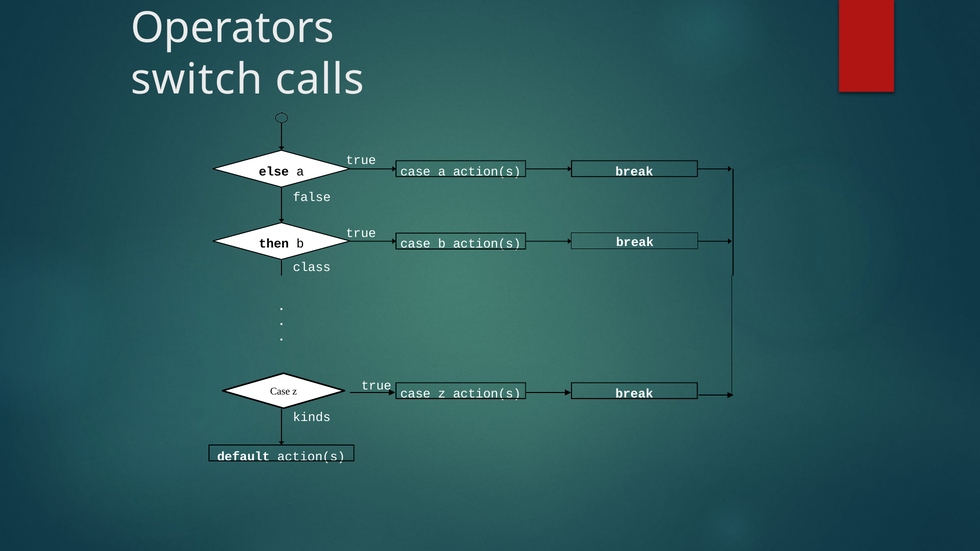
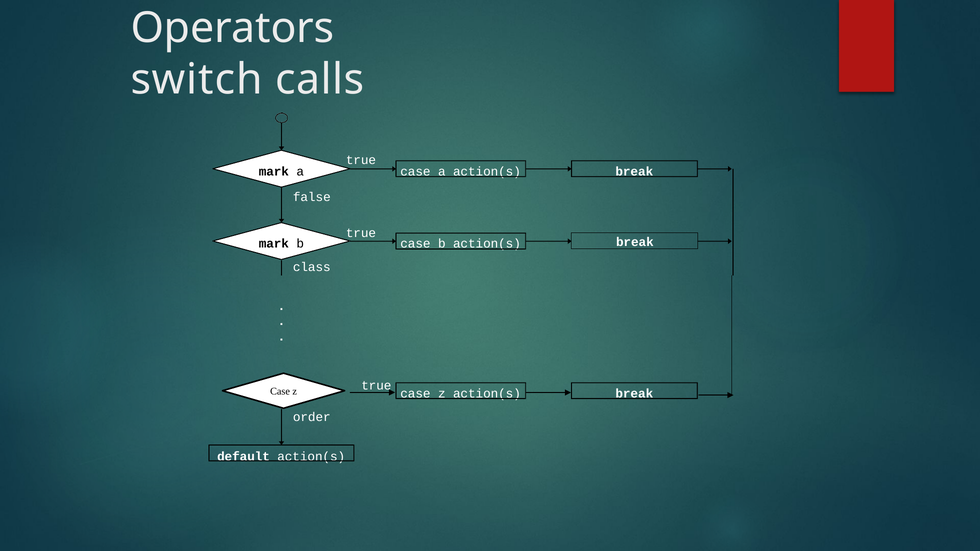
else at (274, 171): else -> mark
then at (274, 244): then -> mark
kinds: kinds -> order
